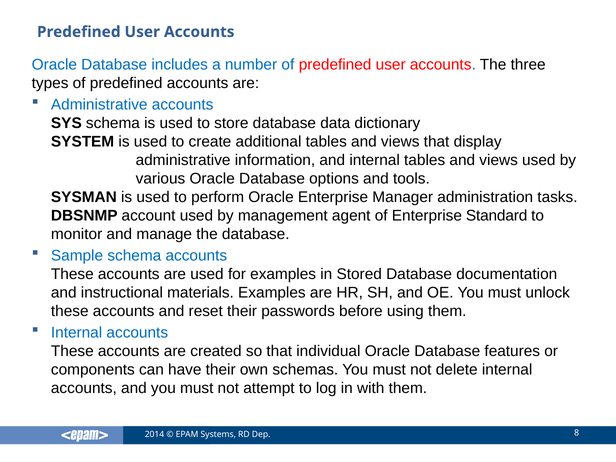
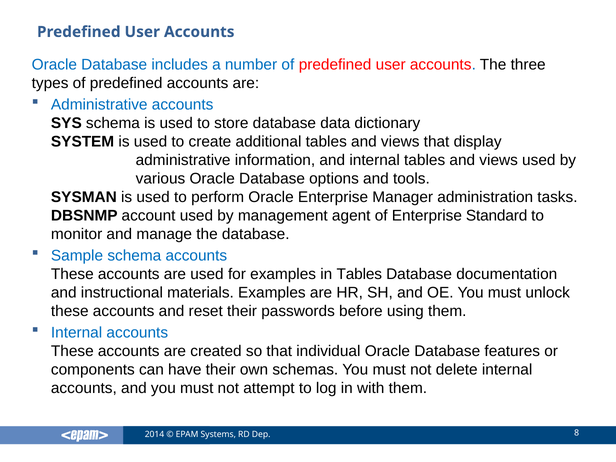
in Stored: Stored -> Tables
